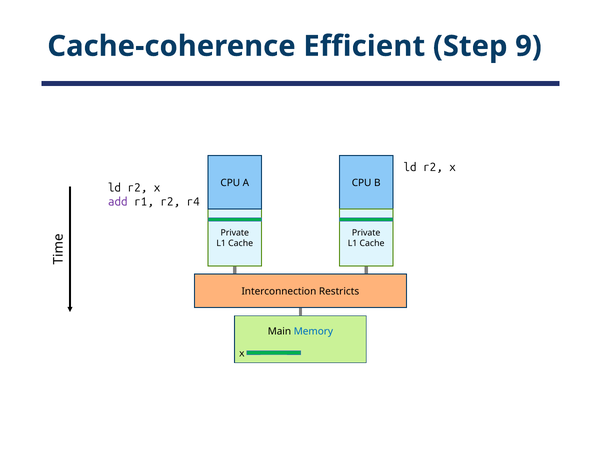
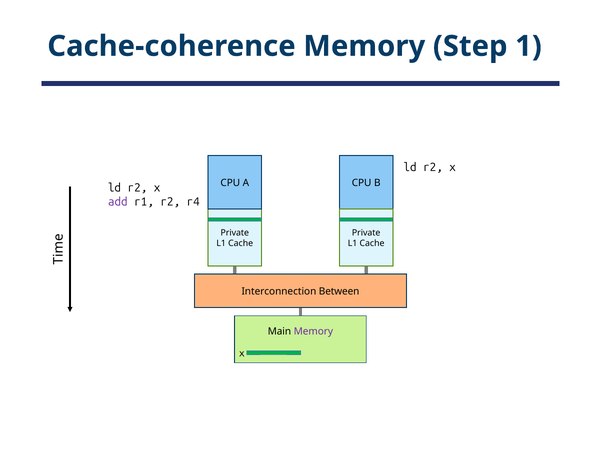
Cache-coherence Efficient: Efficient -> Memory
9: 9 -> 1
Restricts: Restricts -> Between
Memory at (313, 331) colour: blue -> purple
